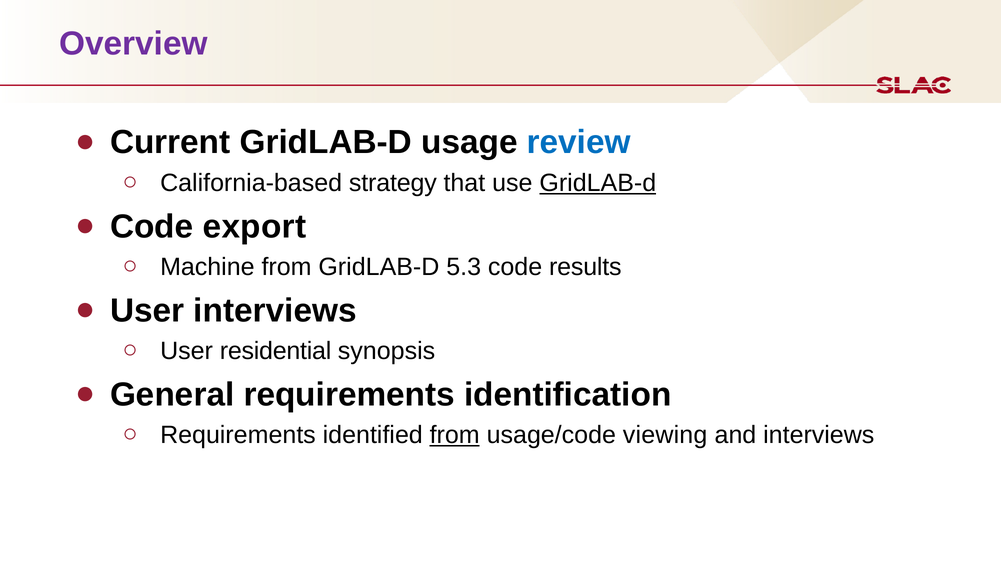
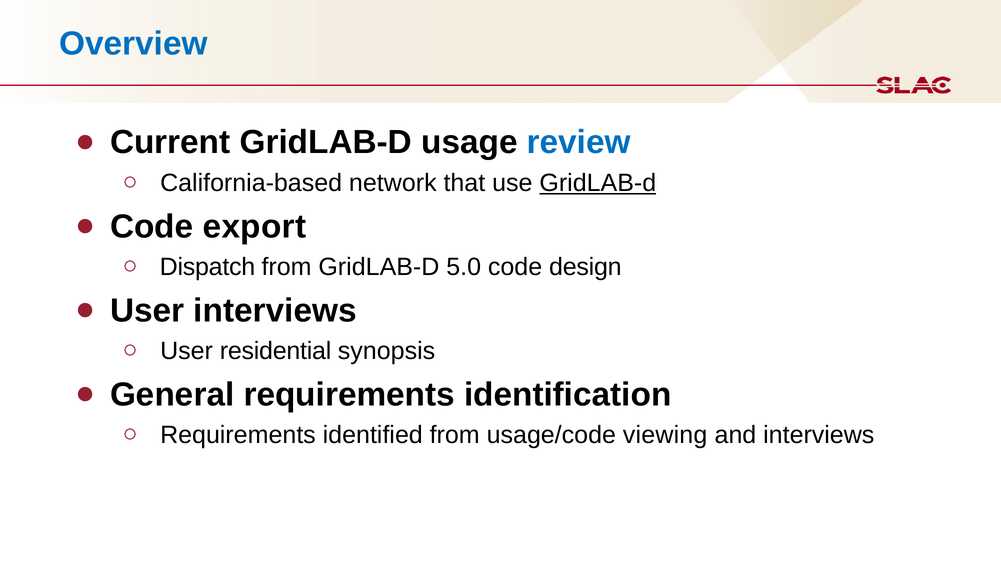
Overview colour: purple -> blue
strategy: strategy -> network
Machine: Machine -> Dispatch
5.3: 5.3 -> 5.0
results: results -> design
from at (455, 435) underline: present -> none
